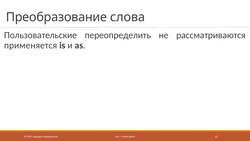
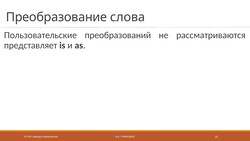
переопределить: переопределить -> преобразований
применяется: применяется -> представляет
